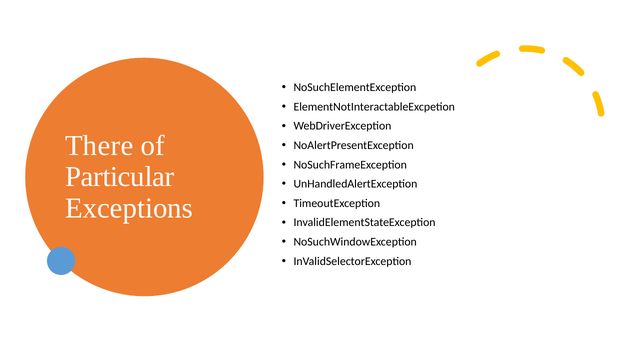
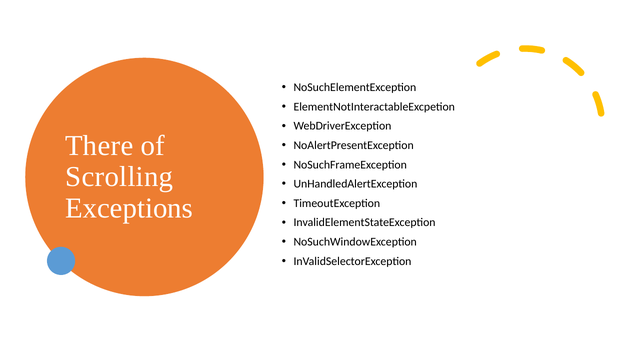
Particular: Particular -> Scrolling
